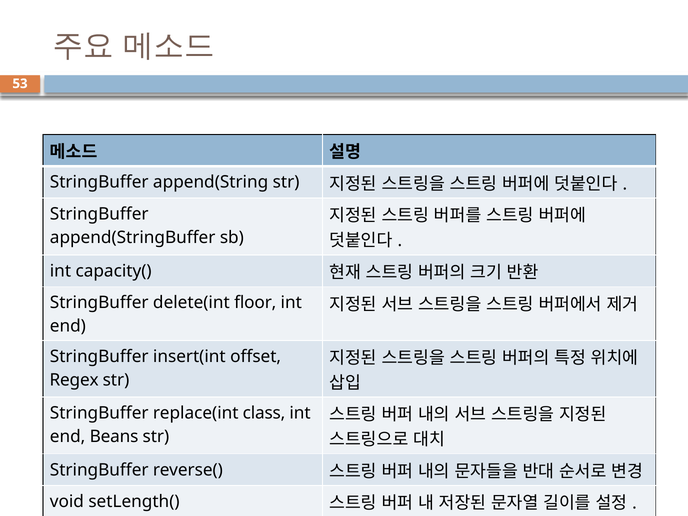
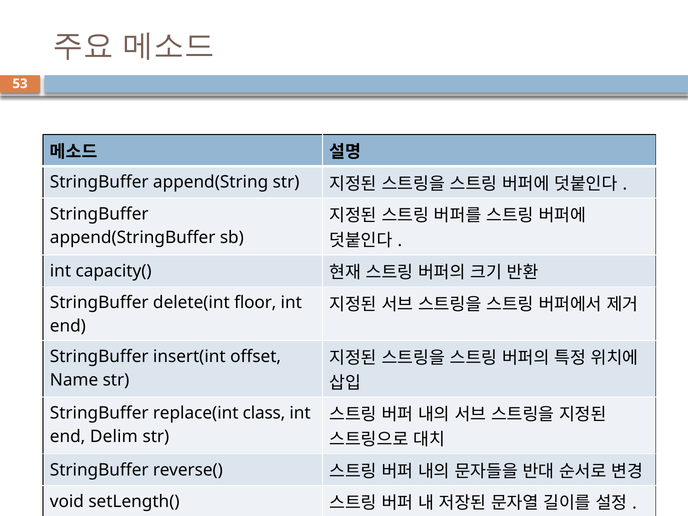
Regex: Regex -> Name
Beans: Beans -> Delim
